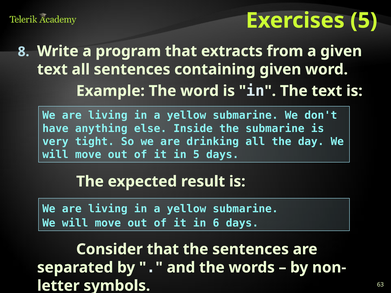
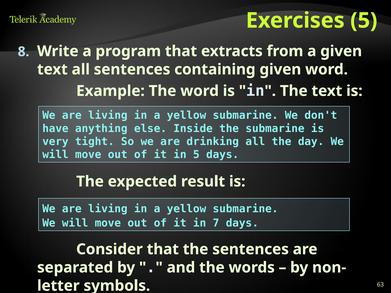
6: 6 -> 7
